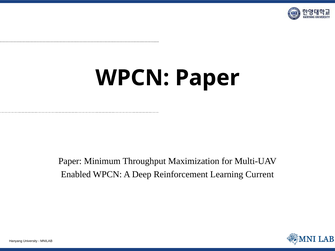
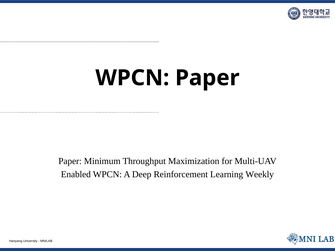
Current: Current -> Weekly
